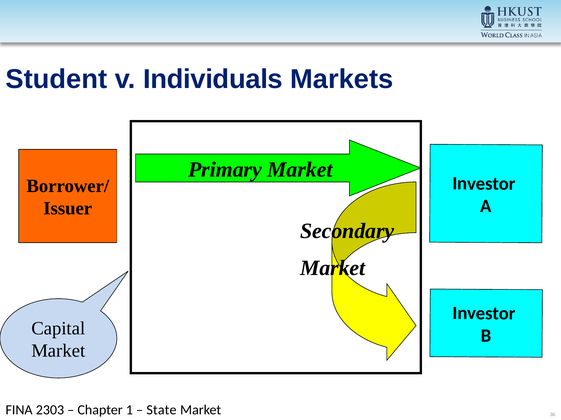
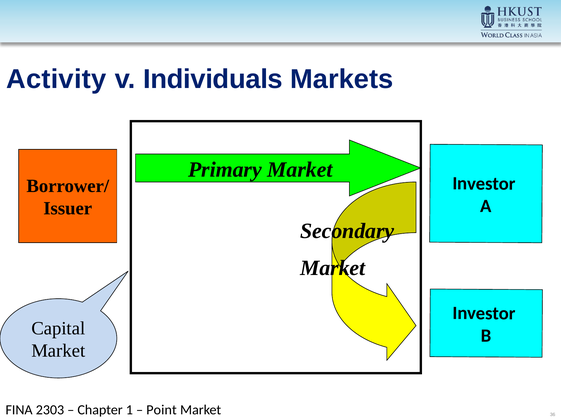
Student: Student -> Activity
State: State -> Point
